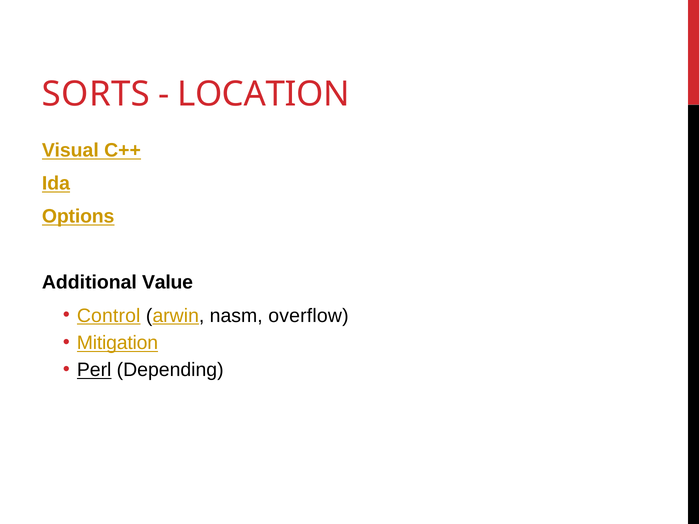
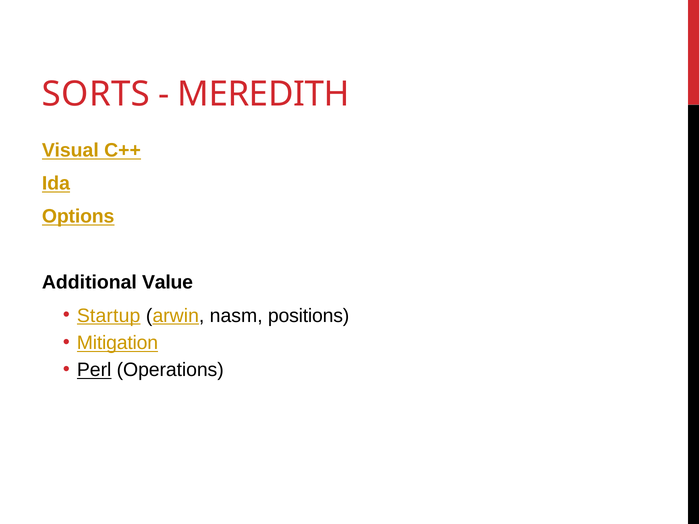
LOCATION: LOCATION -> MEREDITH
Control: Control -> Startup
overflow: overflow -> positions
Depending: Depending -> Operations
